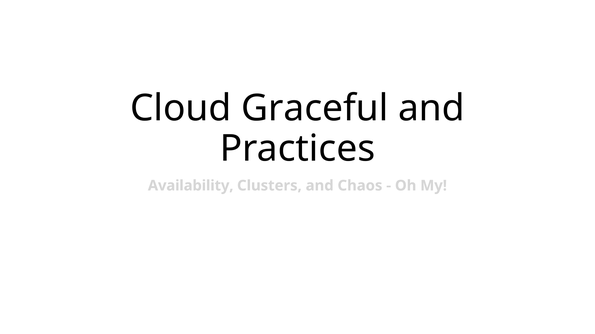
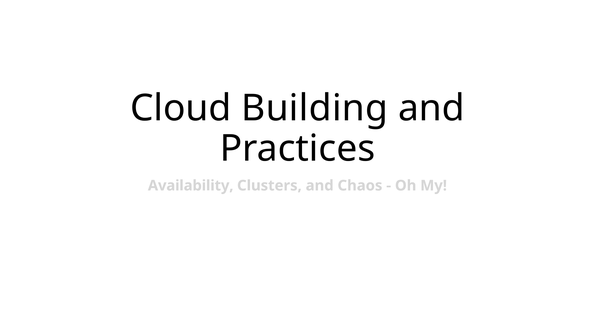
Graceful: Graceful -> Building
